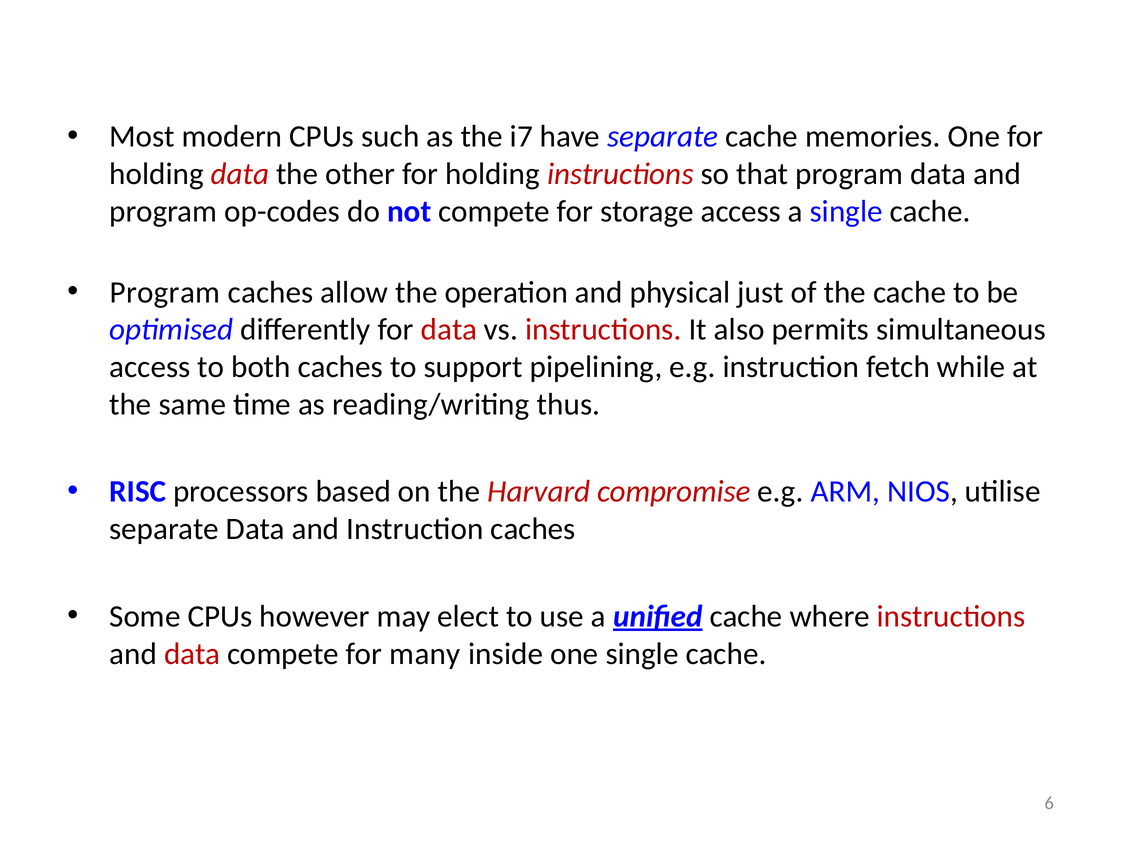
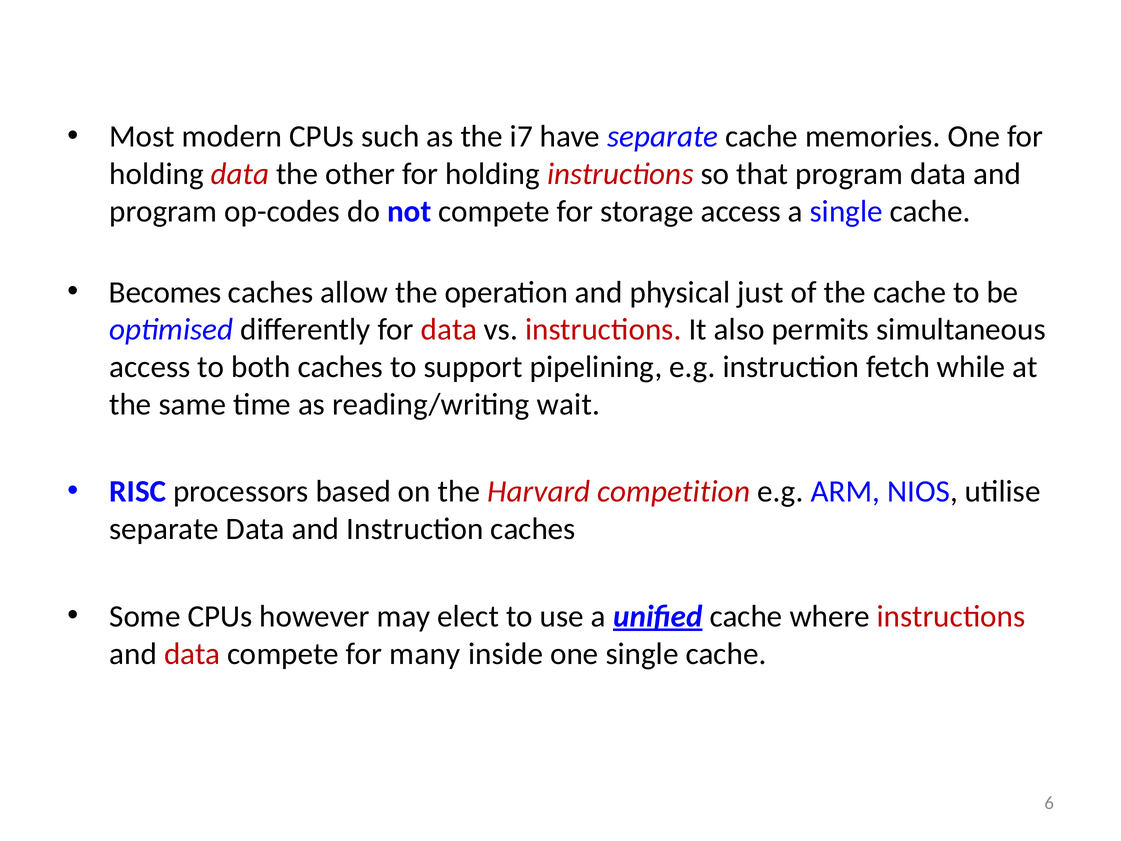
Program at (165, 292): Program -> Becomes
thus: thus -> wait
compromise: compromise -> competition
